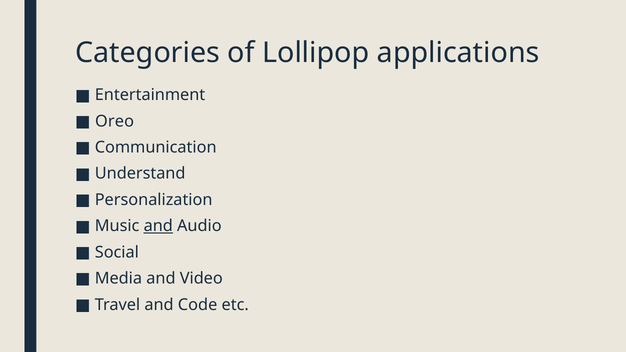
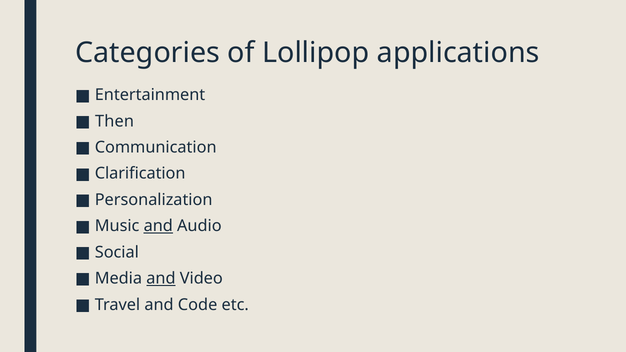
Oreo: Oreo -> Then
Understand: Understand -> Clarification
and at (161, 279) underline: none -> present
